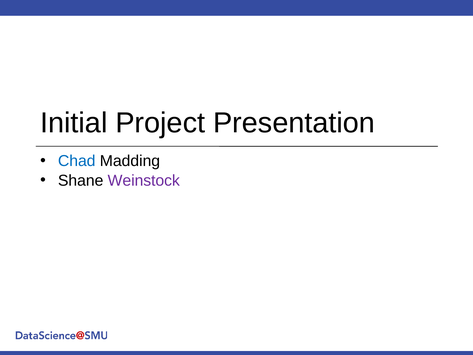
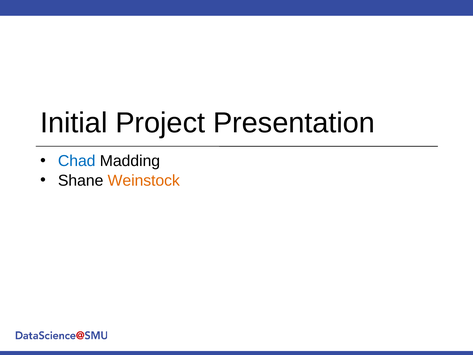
Weinstock colour: purple -> orange
